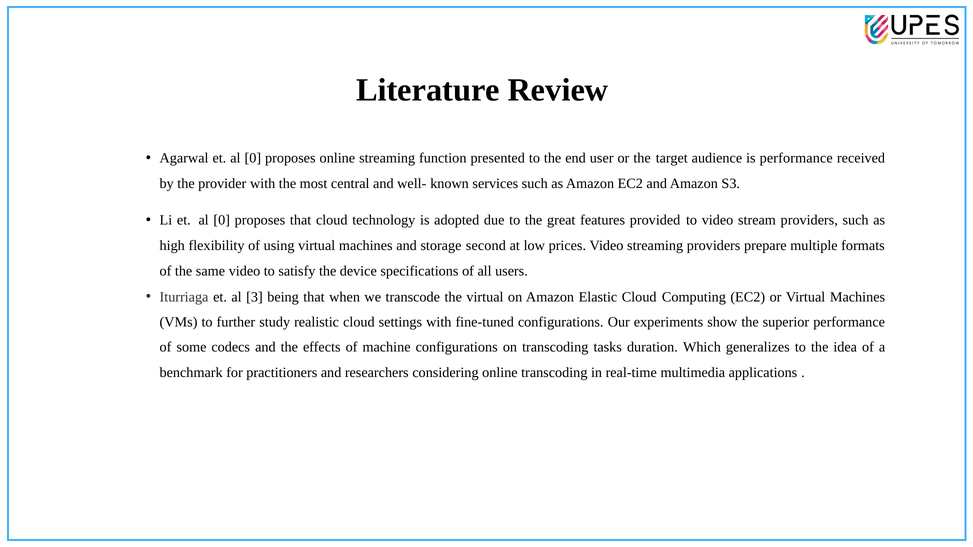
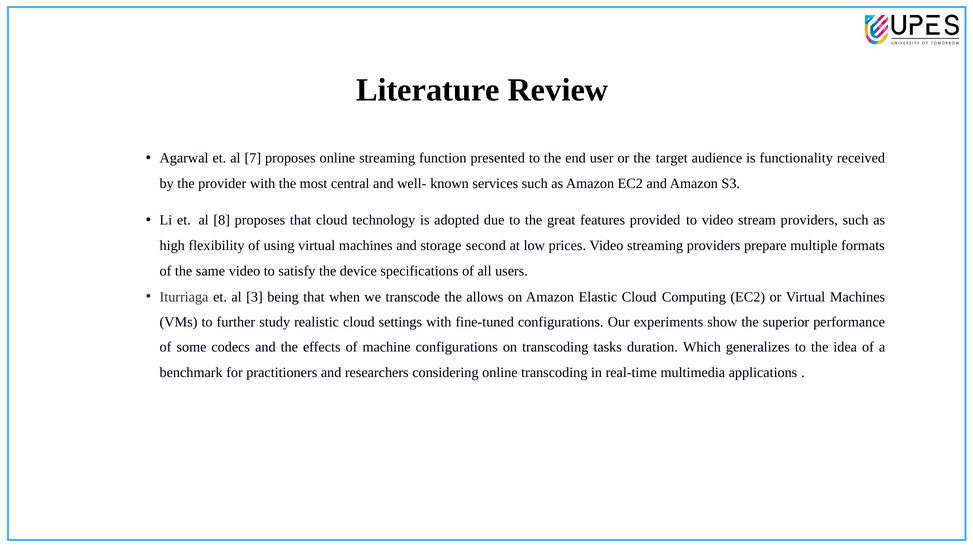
Agarwal et al 0: 0 -> 7
is performance: performance -> functionality
Li et al 0: 0 -> 8
the virtual: virtual -> allows
